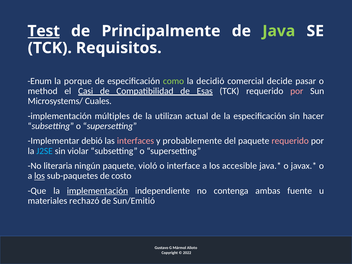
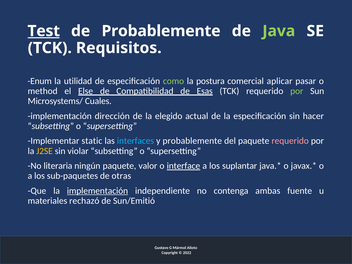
de Principalmente: Principalmente -> Probablemente
porque: porque -> utilidad
decidió: decidió -> postura
decide: decide -> aplicar
Casi: Casi -> Else
por at (297, 91) colour: pink -> light green
múltiples: múltiples -> dirección
utilizan: utilizan -> elegido
debió: debió -> static
interfaces colour: pink -> light blue
J2SE colour: light blue -> yellow
violó: violó -> valor
interface underline: none -> present
accesible: accesible -> suplantar
los at (40, 176) underline: present -> none
costo: costo -> otras
